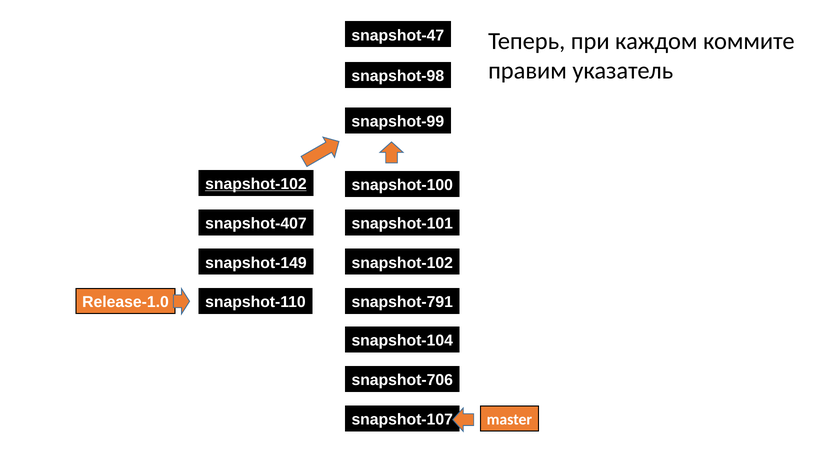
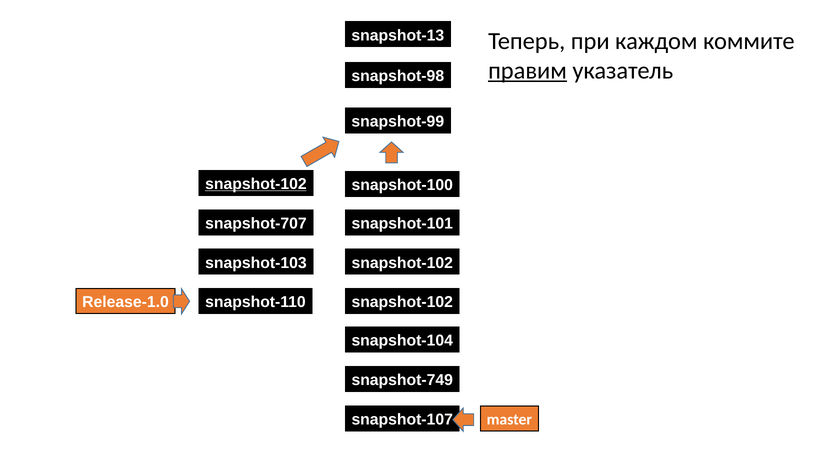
snapshot-47: snapshot-47 -> snapshot-13
правим underline: none -> present
snapshot-407: snapshot-407 -> snapshot-707
snapshot-149: snapshot-149 -> snapshot-103
snapshot-110 snapshot-791: snapshot-791 -> snapshot-102
snapshot-706: snapshot-706 -> snapshot-749
